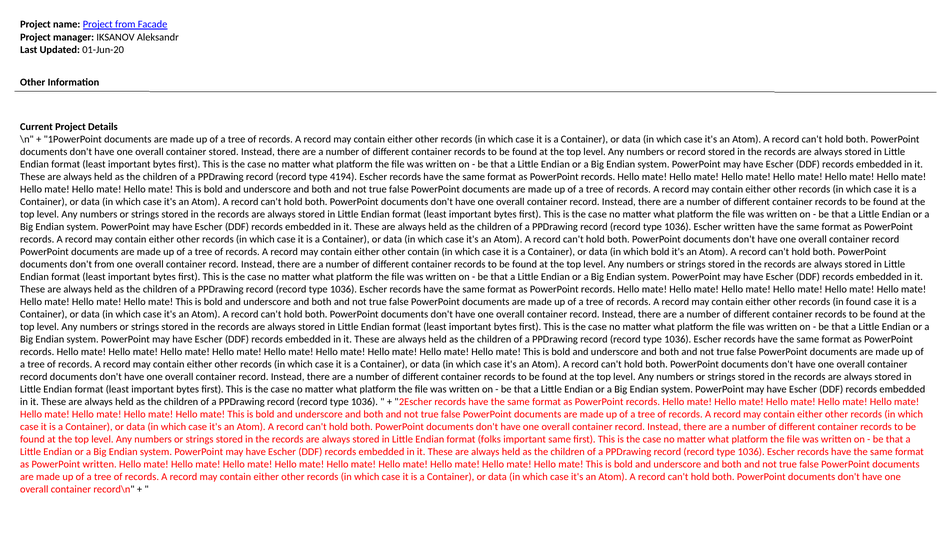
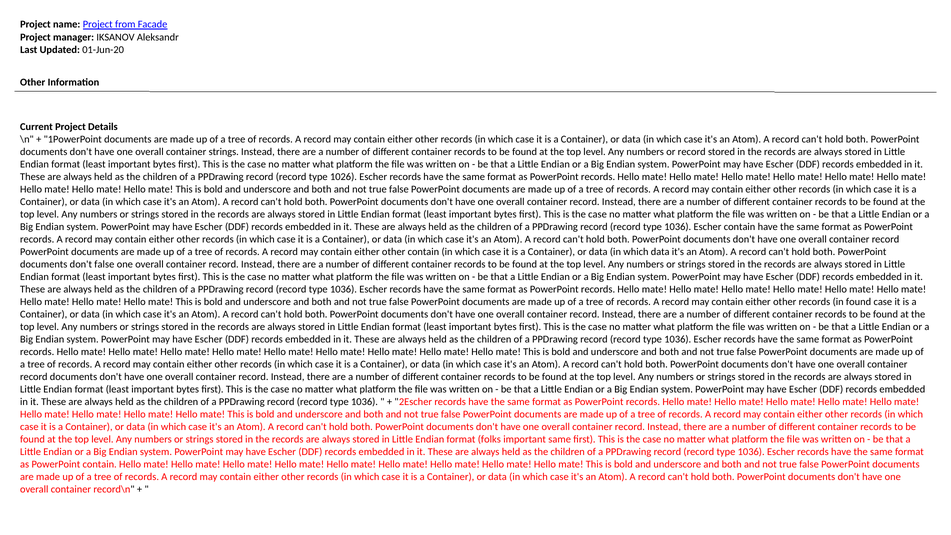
container stored: stored -> strings
4194: 4194 -> 1026
Escher written: written -> contain
which bold: bold -> data
don't from: from -> false
PowerPoint written: written -> contain
